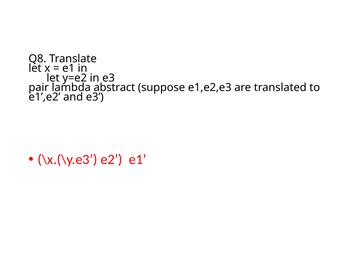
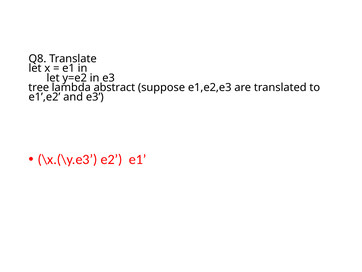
pair: pair -> tree
